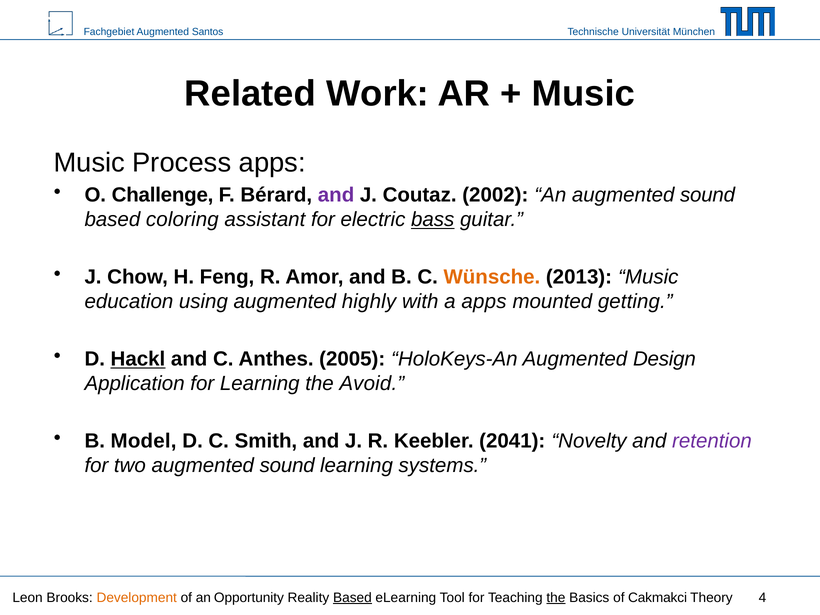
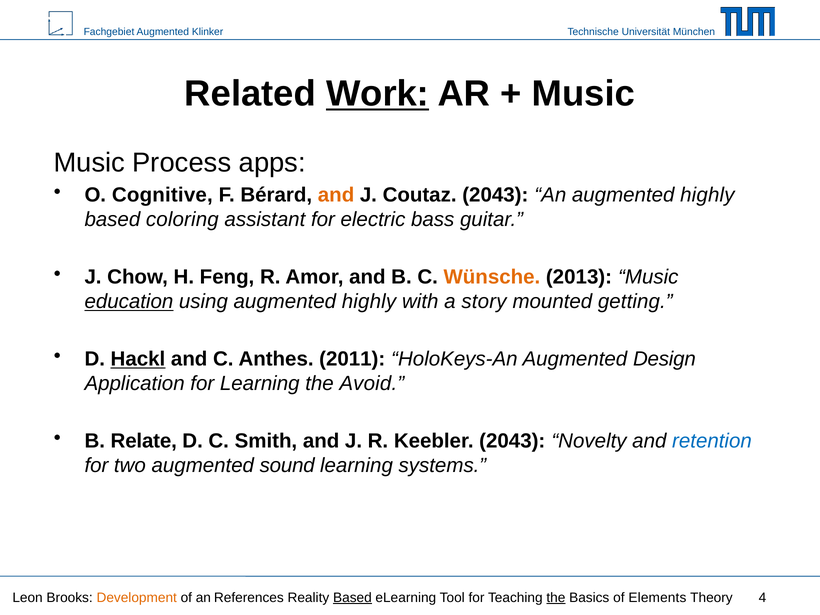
Santos: Santos -> Klinker
Work underline: none -> present
Challenge: Challenge -> Cognitive
and at (336, 195) colour: purple -> orange
Coutaz 2002: 2002 -> 2043
An augmented sound: sound -> highly
bass underline: present -> none
education underline: none -> present
a apps: apps -> story
2005: 2005 -> 2011
Model: Model -> Relate
Keebler 2041: 2041 -> 2043
retention colour: purple -> blue
Opportunity: Opportunity -> References
Cakmakci: Cakmakci -> Elements
